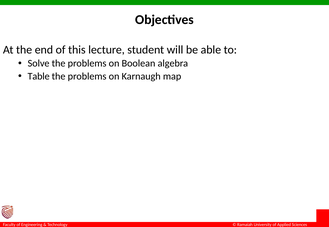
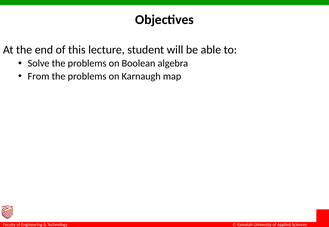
Table: Table -> From
